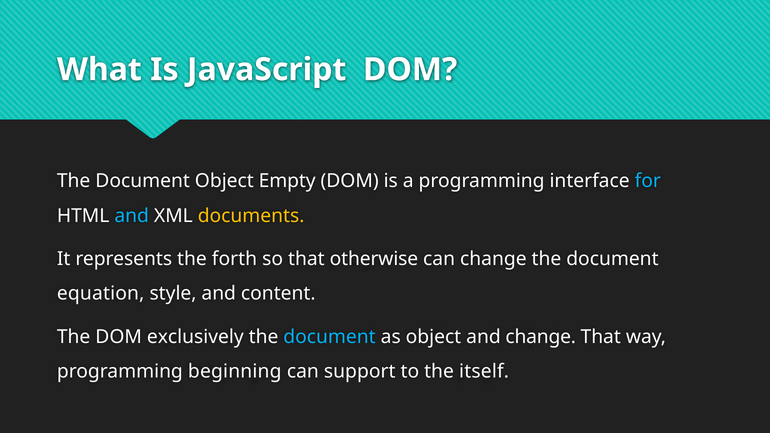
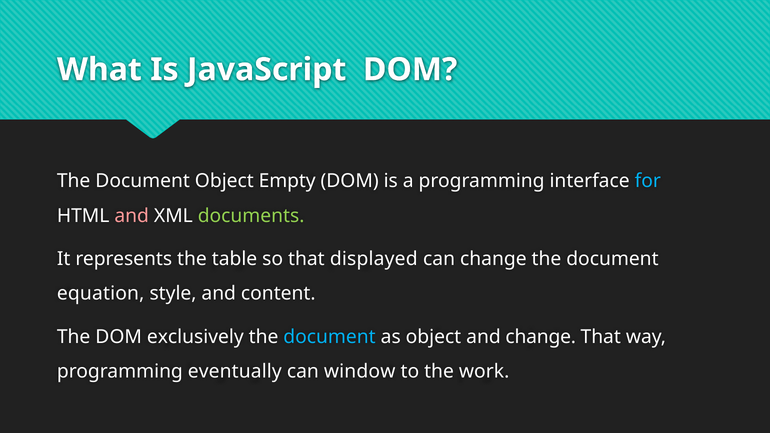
and at (132, 216) colour: light blue -> pink
documents colour: yellow -> light green
forth: forth -> table
otherwise: otherwise -> displayed
beginning: beginning -> eventually
support: support -> window
itself: itself -> work
